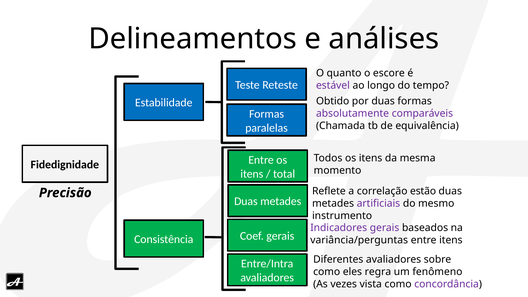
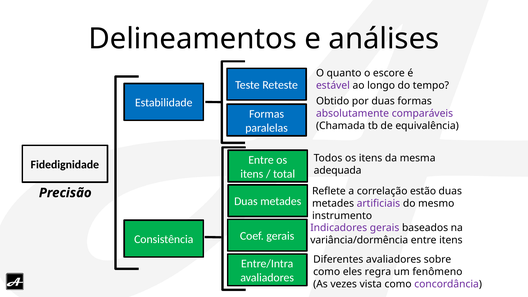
momento: momento -> adequada
variância/perguntas: variância/perguntas -> variância/dormência
